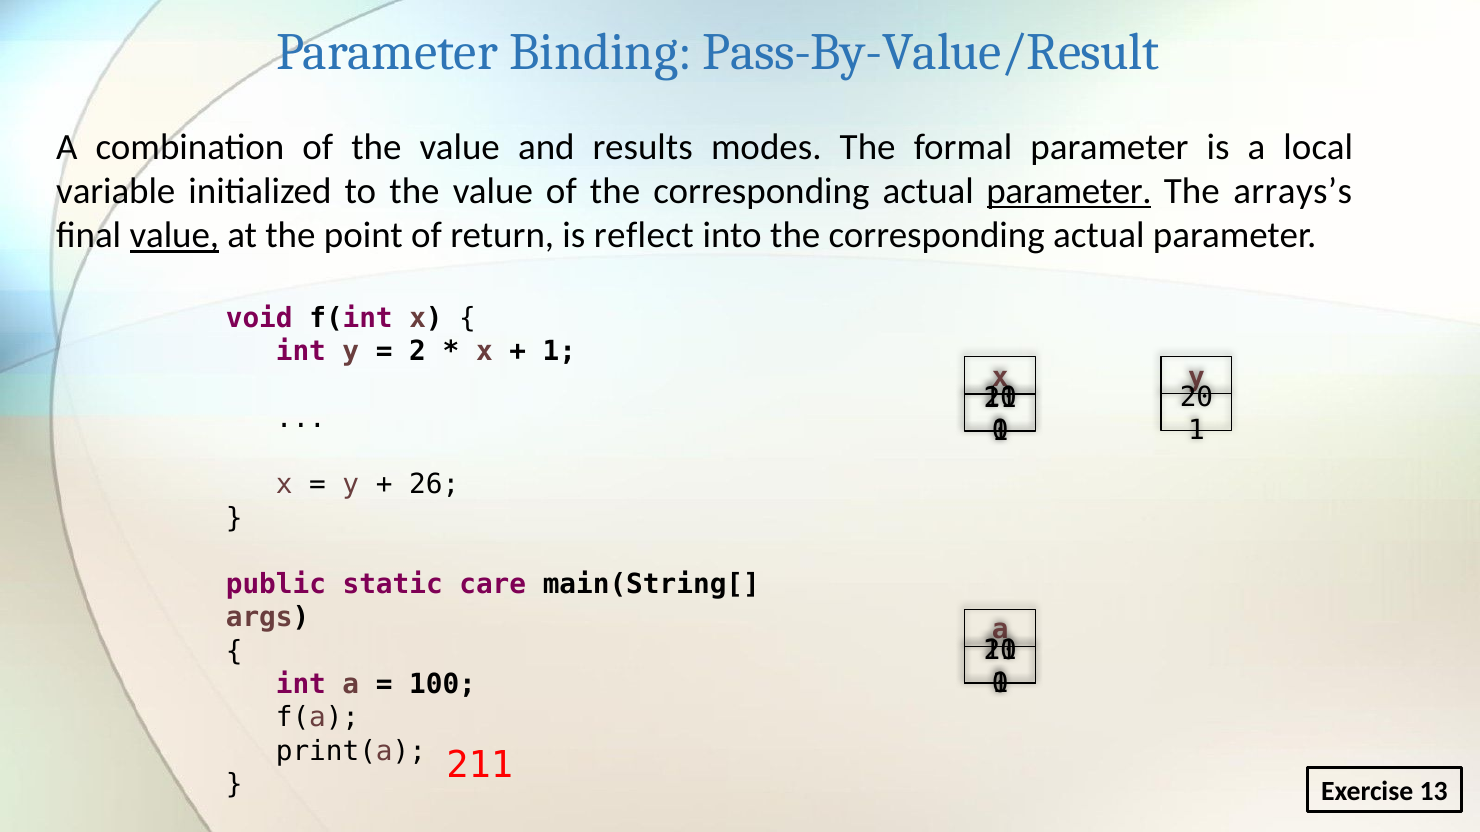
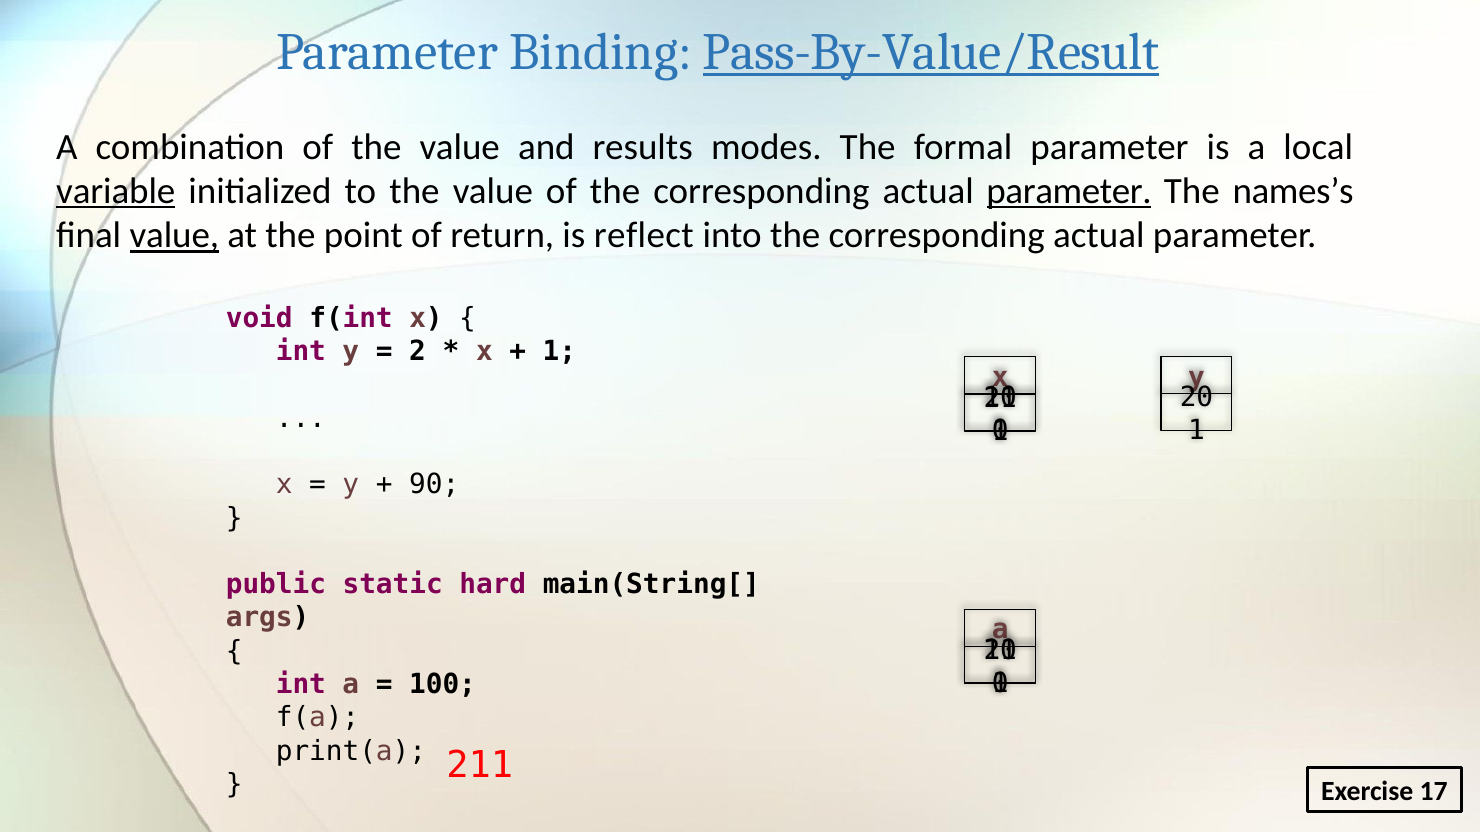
Pass-By-Value/Result underline: none -> present
variable underline: none -> present
arrays’s: arrays’s -> names’s
26: 26 -> 90
care: care -> hard
13: 13 -> 17
